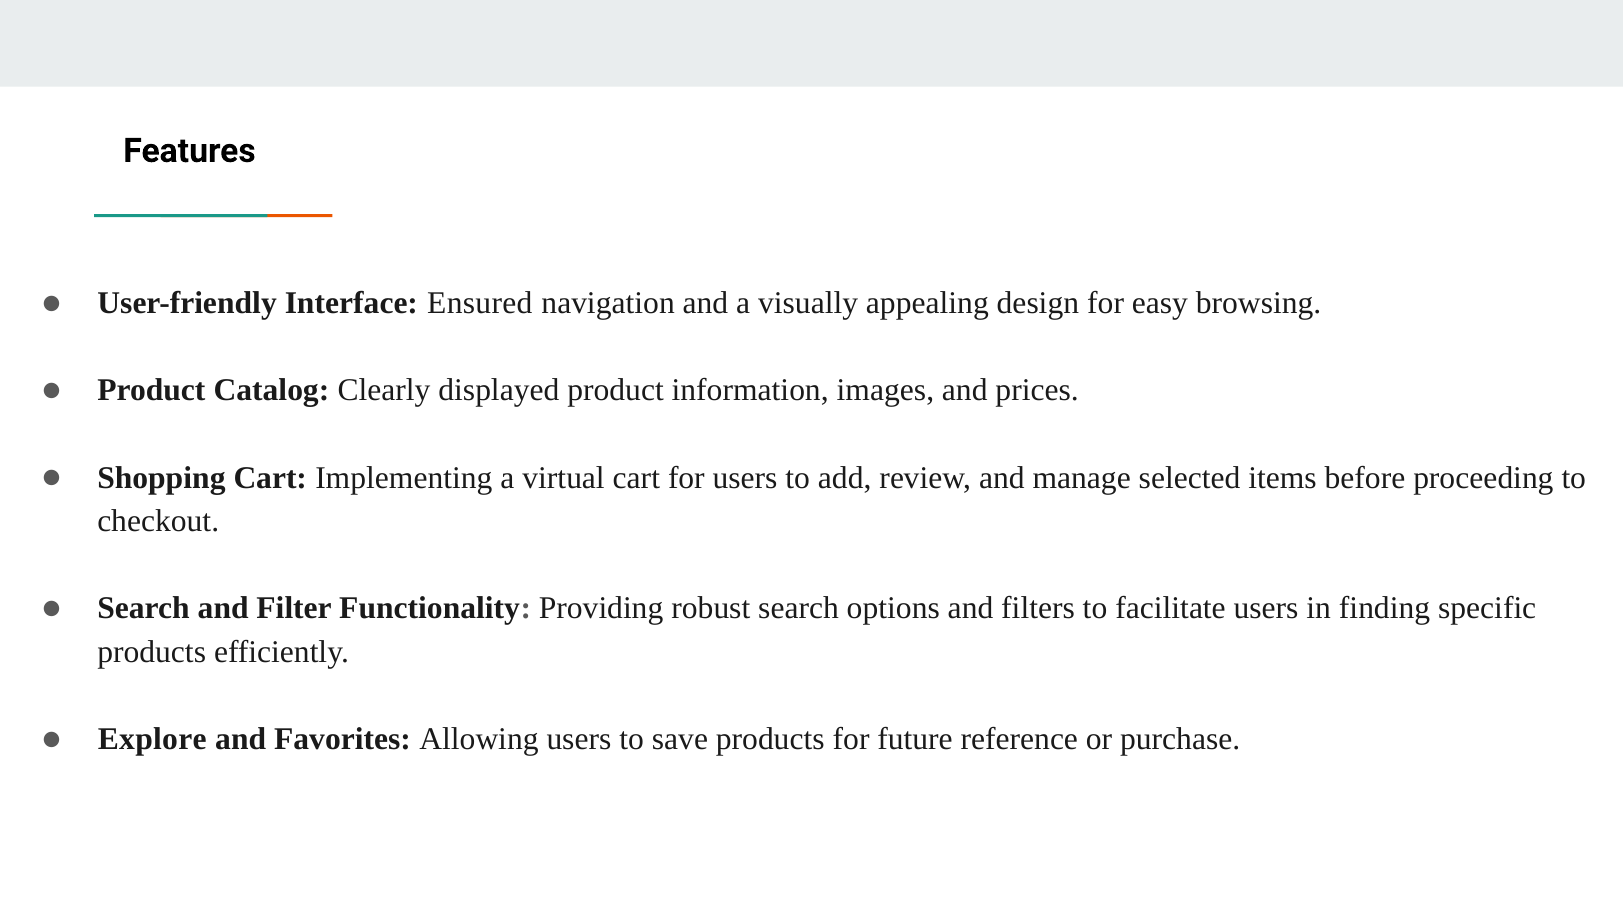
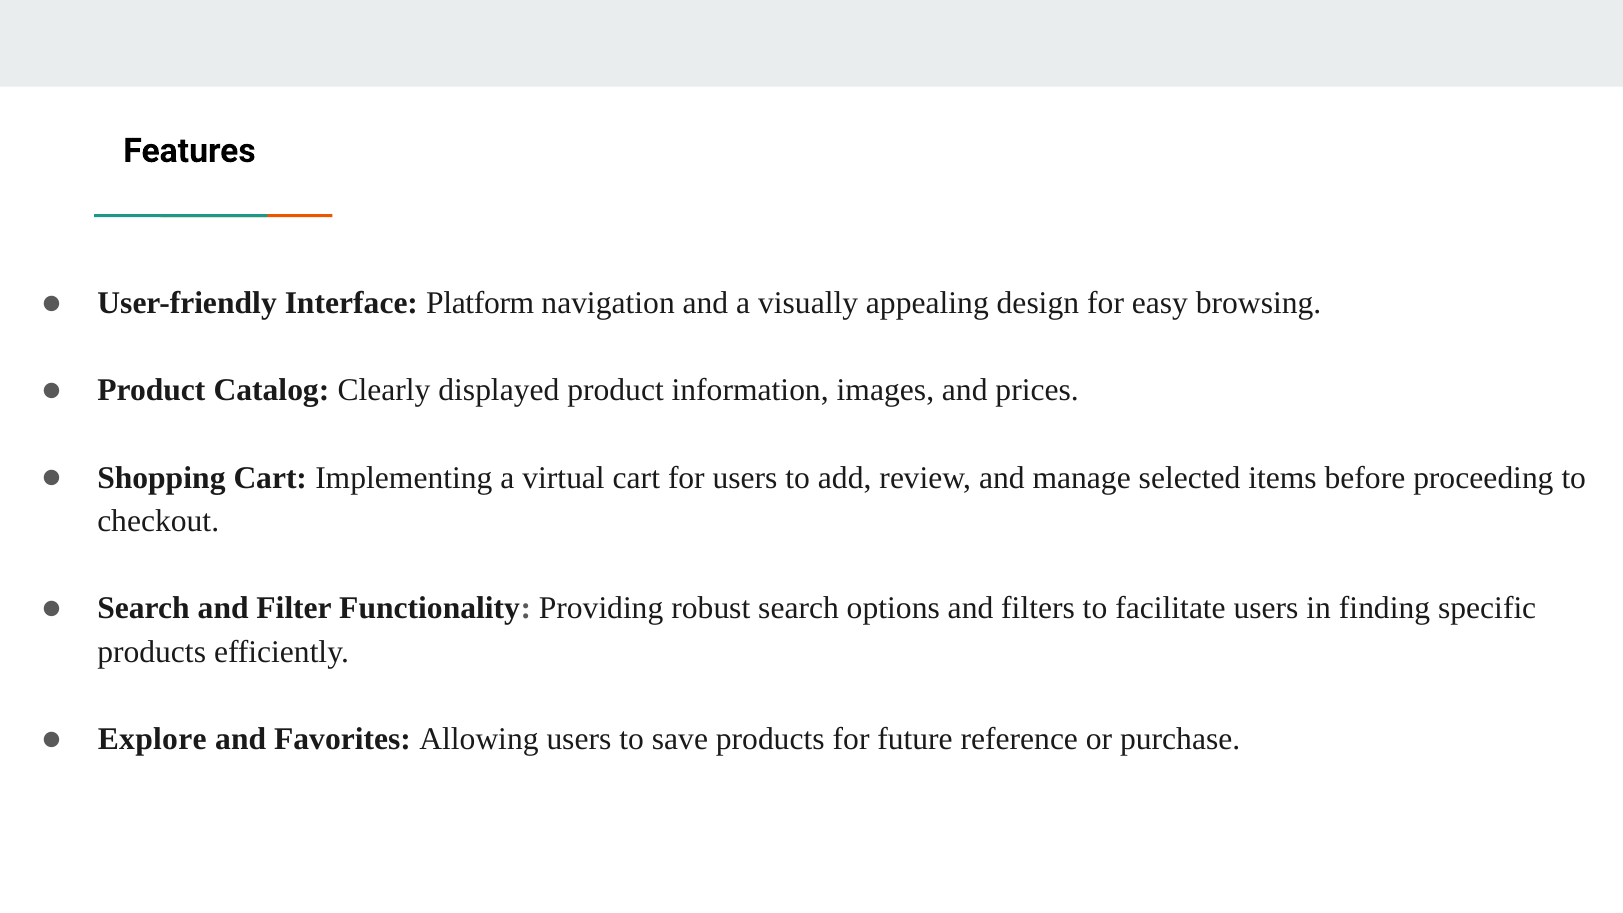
Ensured: Ensured -> Platform
